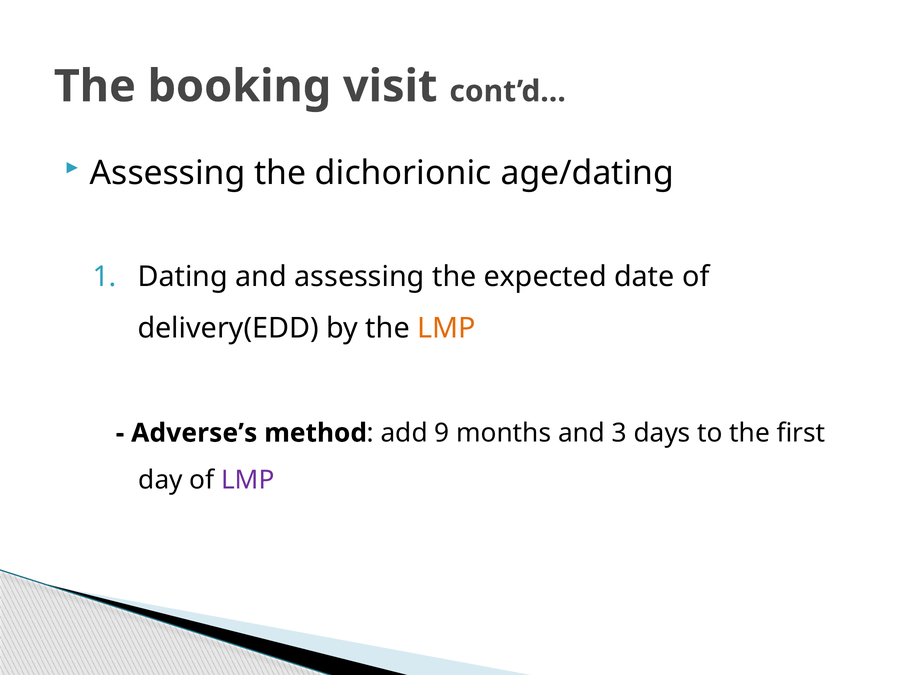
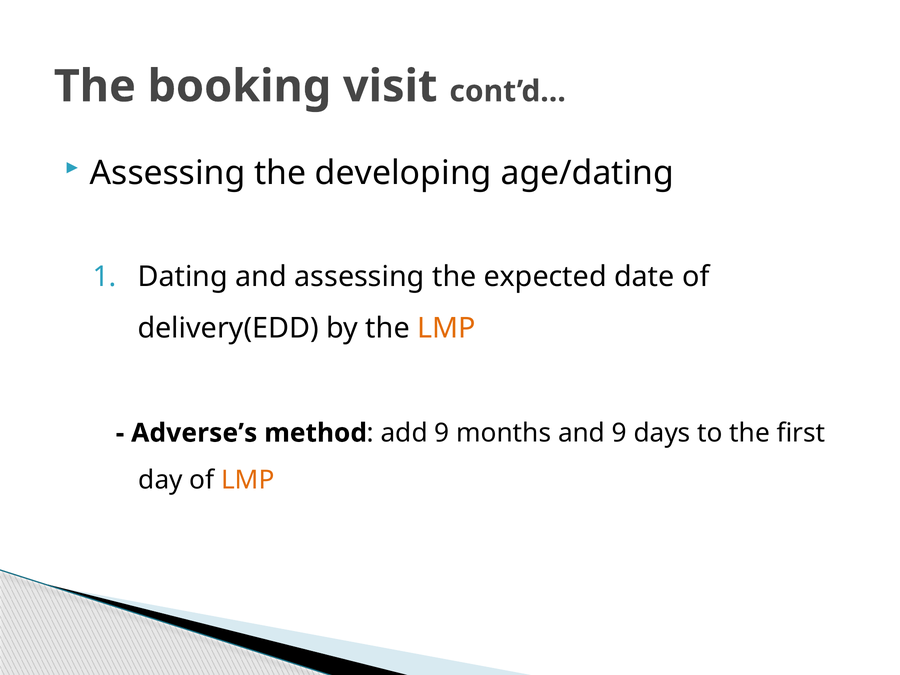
dichorionic: dichorionic -> developing
and 3: 3 -> 9
LMP at (248, 480) colour: purple -> orange
